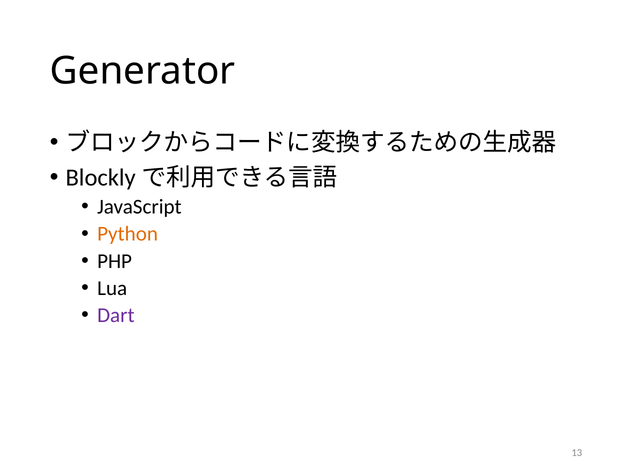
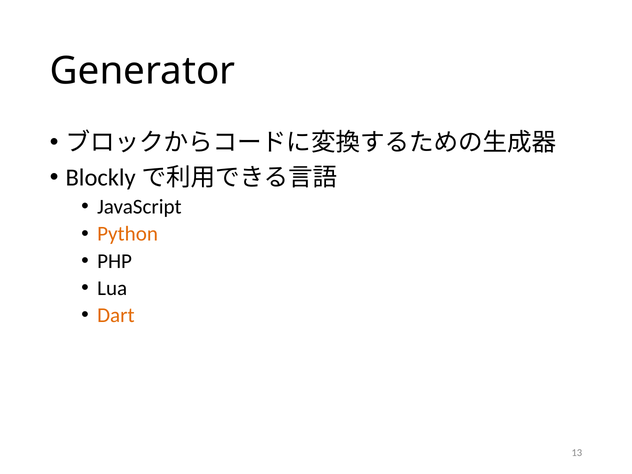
Dart colour: purple -> orange
